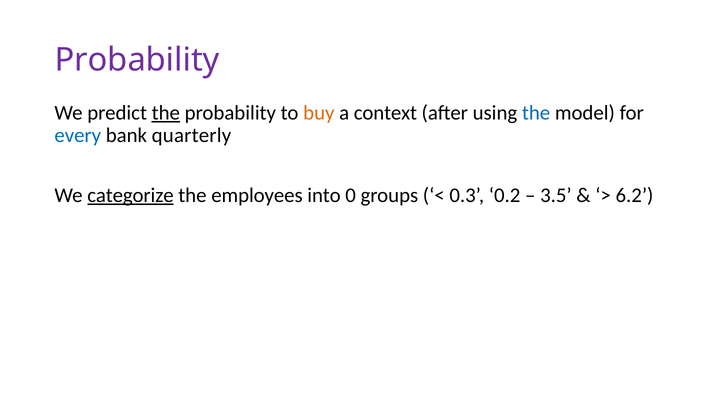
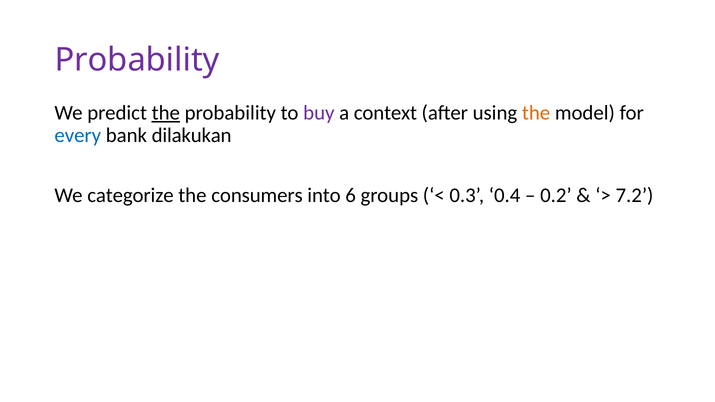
buy colour: orange -> purple
the at (536, 113) colour: blue -> orange
quarterly: quarterly -> dilakukan
categorize underline: present -> none
employees: employees -> consumers
0: 0 -> 6
0.2: 0.2 -> 0.4
3.5: 3.5 -> 0.2
6.2: 6.2 -> 7.2
